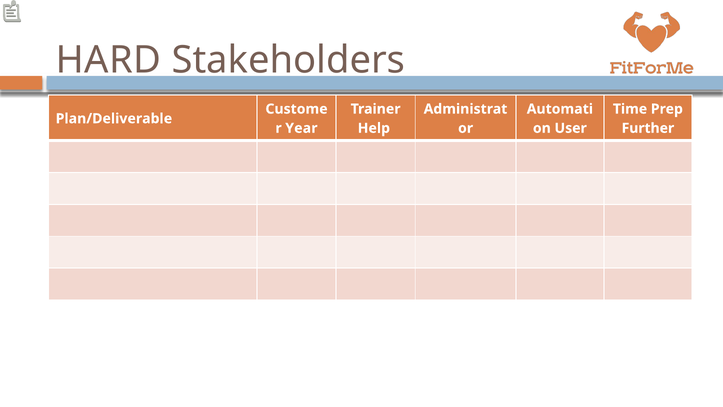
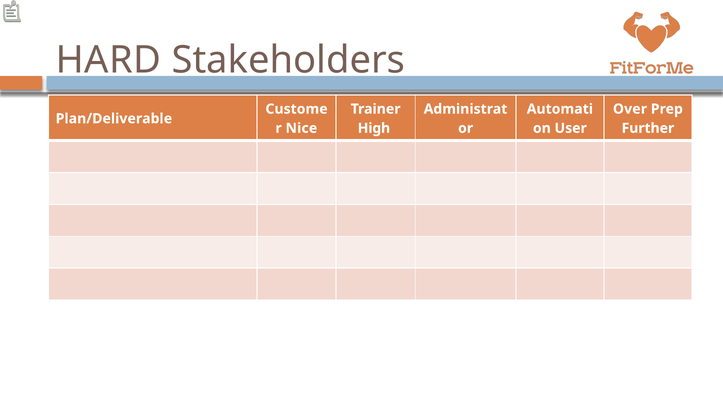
Time: Time -> Over
Year: Year -> Nice
Help: Help -> High
